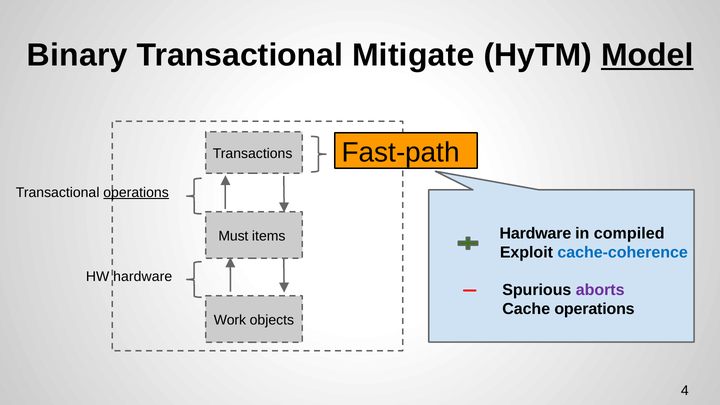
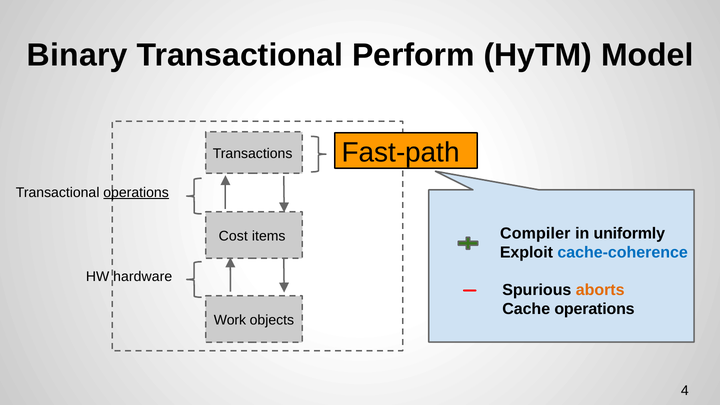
Mitigate: Mitigate -> Perform
Model underline: present -> none
Hardware at (535, 233): Hardware -> Compiler
compiled: compiled -> uniformly
Must: Must -> Cost
aborts colour: purple -> orange
